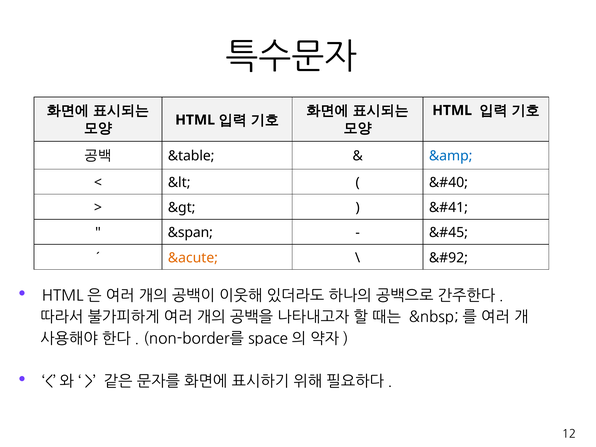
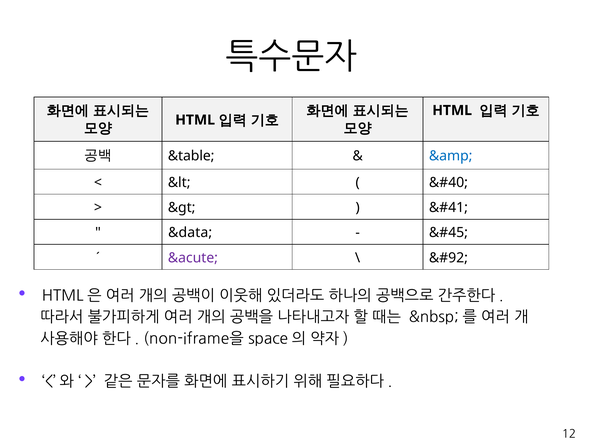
&span: &span -> &data
&acute colour: orange -> purple
non-border를: non-border를 -> non-iframe을
